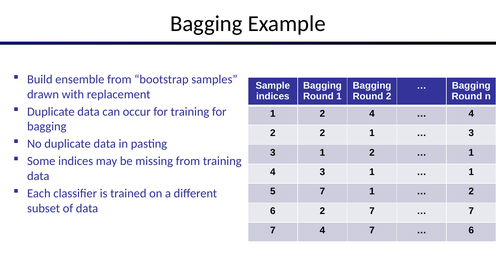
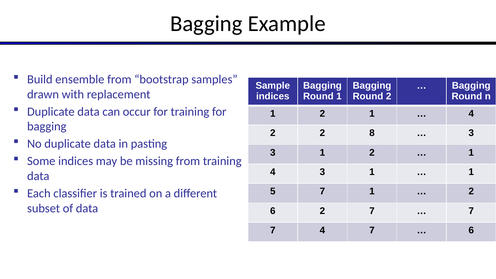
2 4: 4 -> 1
2 1: 1 -> 8
